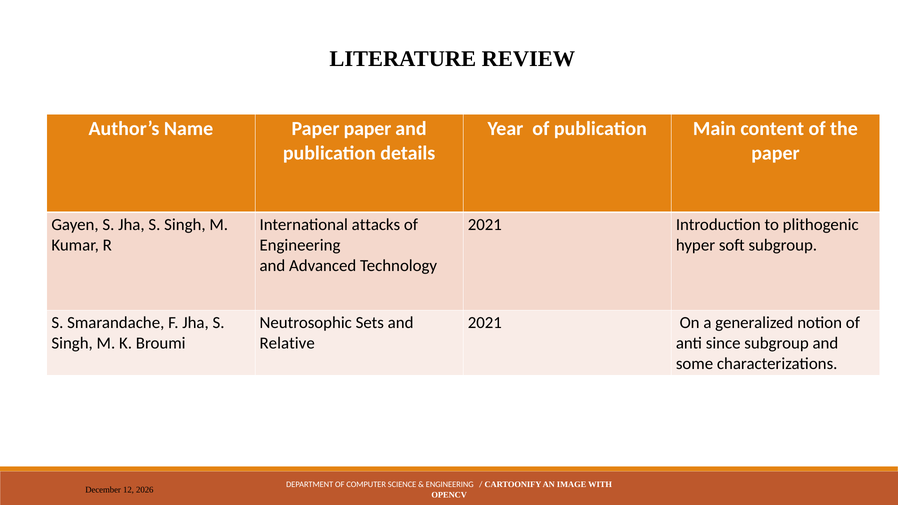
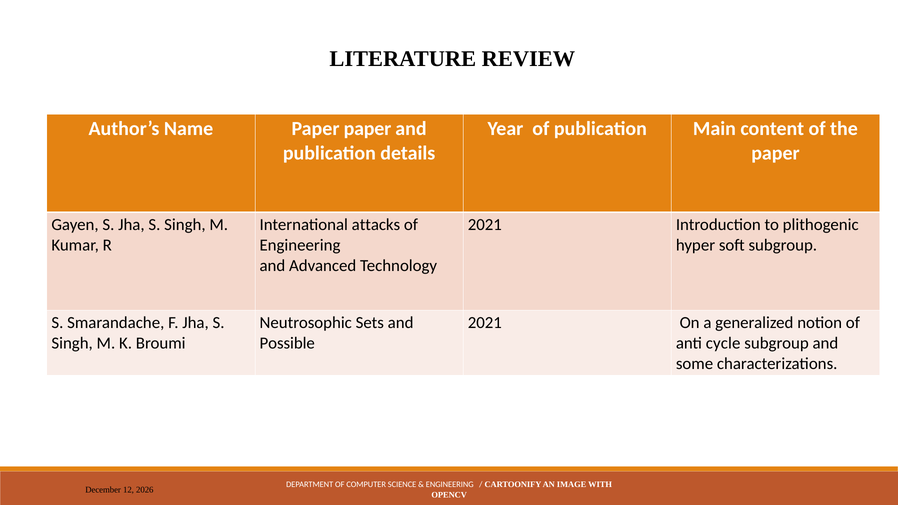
Relative: Relative -> Possible
since: since -> cycle
